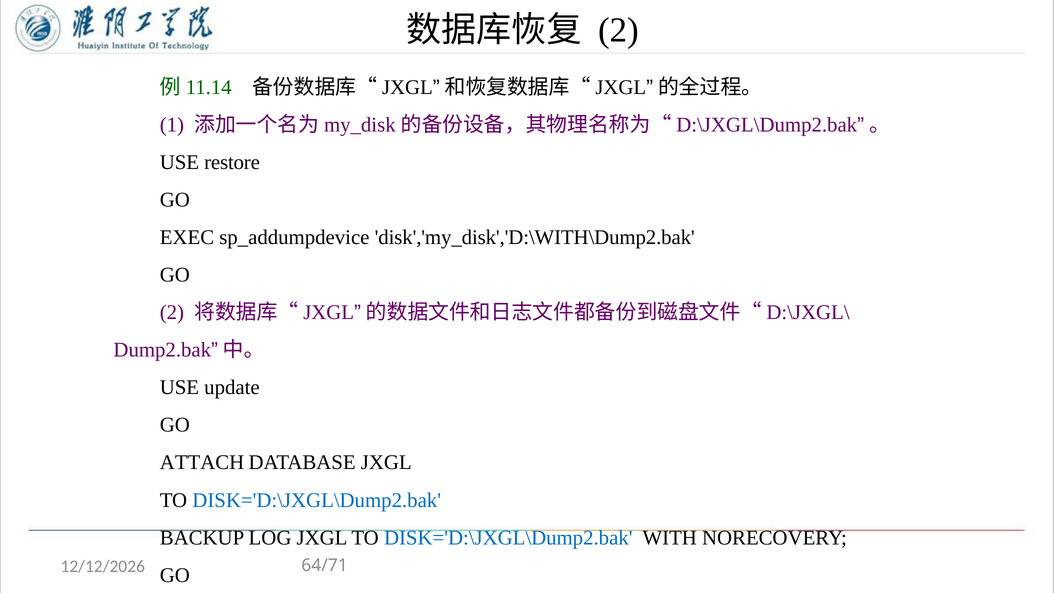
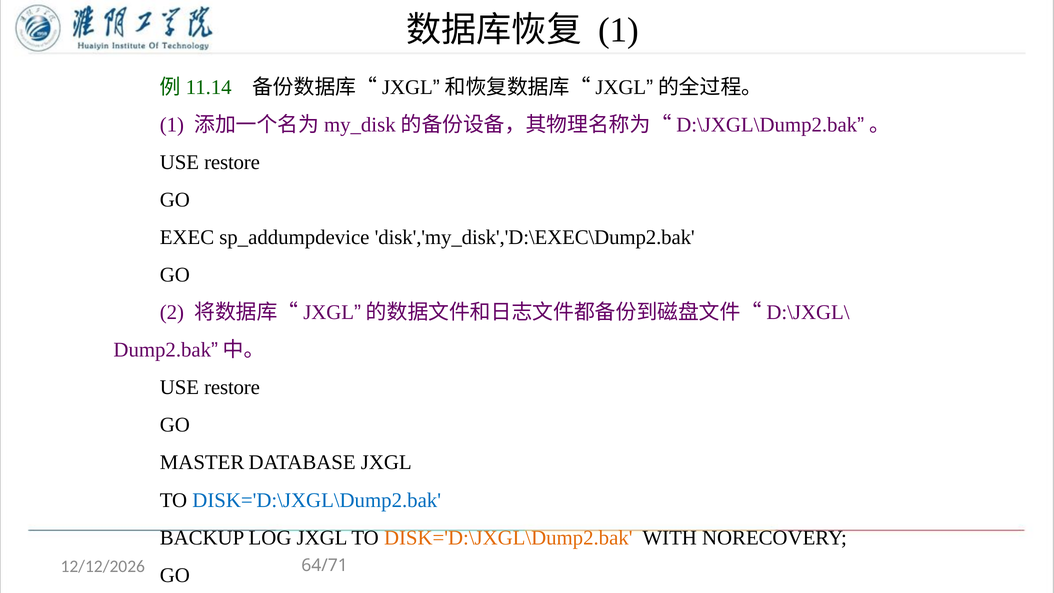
2 at (619, 30): 2 -> 1
disk','my_disk','D:\WITH\Dump2.bak: disk','my_disk','D:\WITH\Dump2.bak -> disk','my_disk','D:\EXEC\Dump2.bak
update at (232, 387): update -> restore
ATTACH: ATTACH -> MASTER
DISK='D:\JXGL\Dump2.bak at (508, 538) colour: blue -> orange
